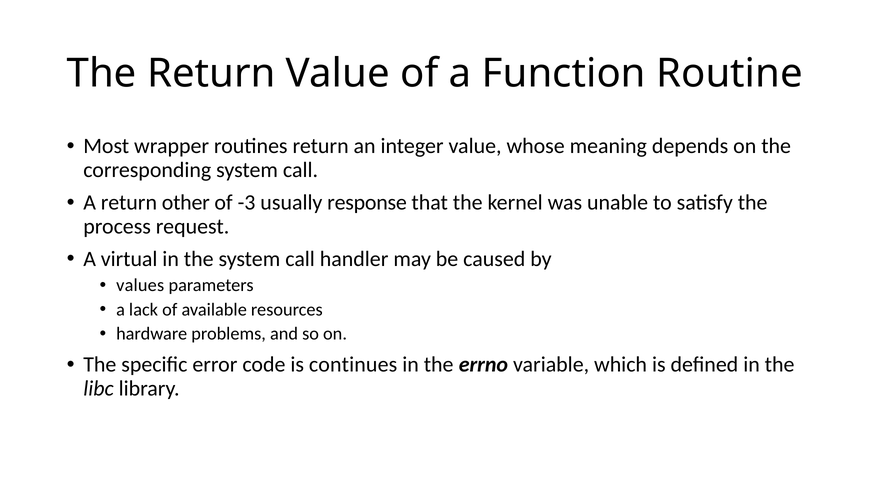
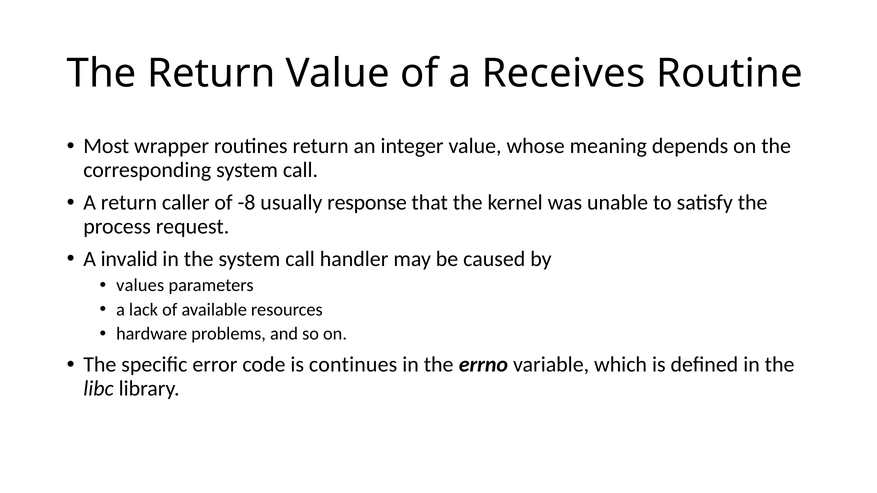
Function: Function -> Receives
other: other -> caller
-3: -3 -> -8
virtual: virtual -> invalid
